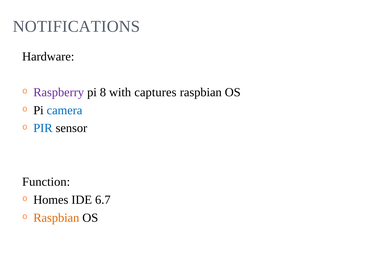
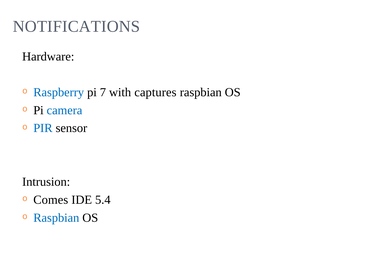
Raspberry colour: purple -> blue
8: 8 -> 7
Function: Function -> Intrusion
Homes: Homes -> Comes
6.7: 6.7 -> 5.4
Raspbian at (56, 218) colour: orange -> blue
